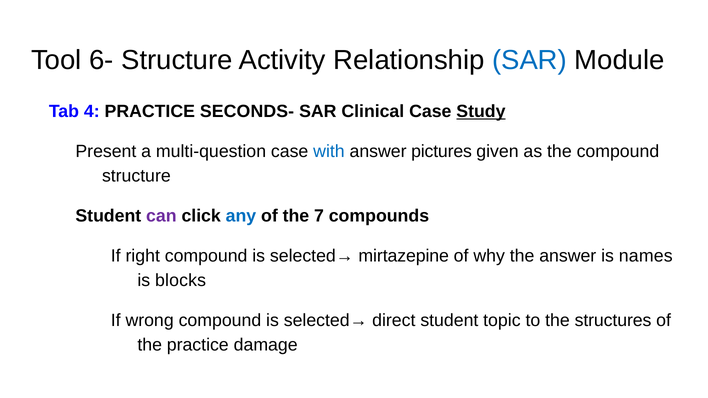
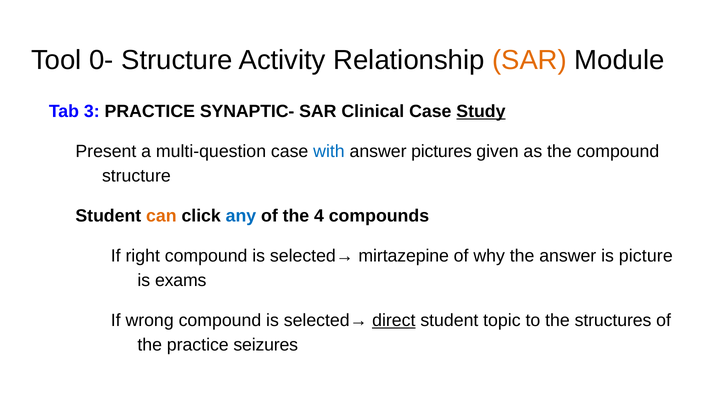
6-: 6- -> 0-
SAR at (529, 60) colour: blue -> orange
4: 4 -> 3
SECONDS-: SECONDS- -> SYNAPTIC-
can colour: purple -> orange
7: 7 -> 4
names: names -> picture
blocks: blocks -> exams
direct underline: none -> present
damage: damage -> seizures
